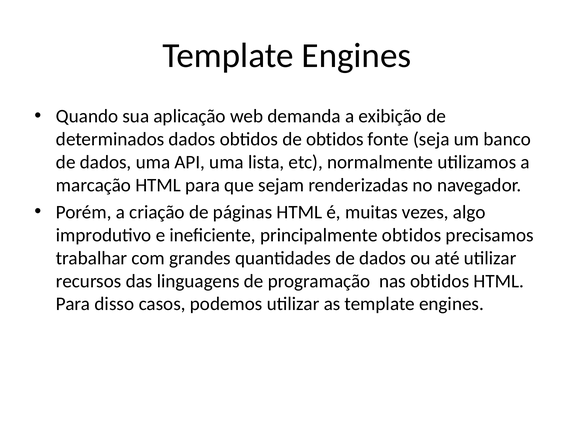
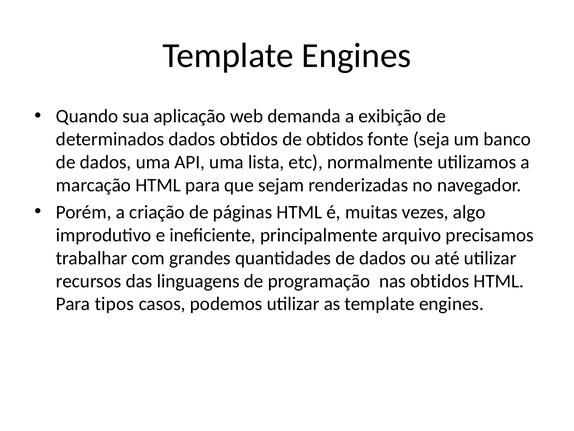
principalmente obtidos: obtidos -> arquivo
disso: disso -> tipos
